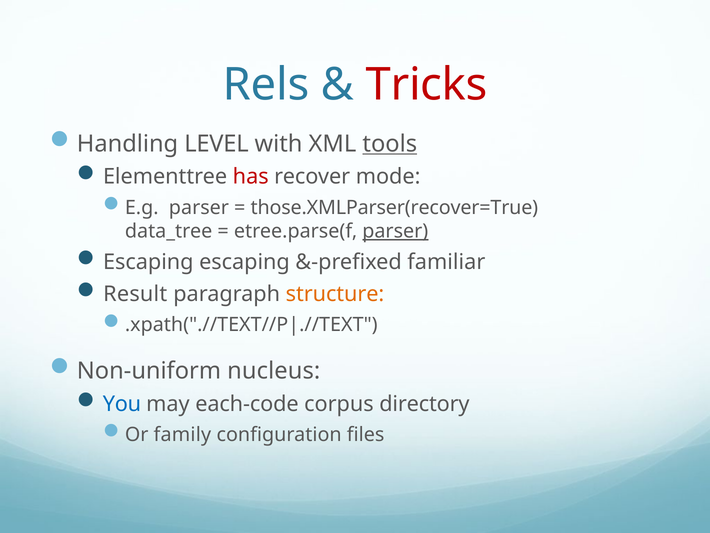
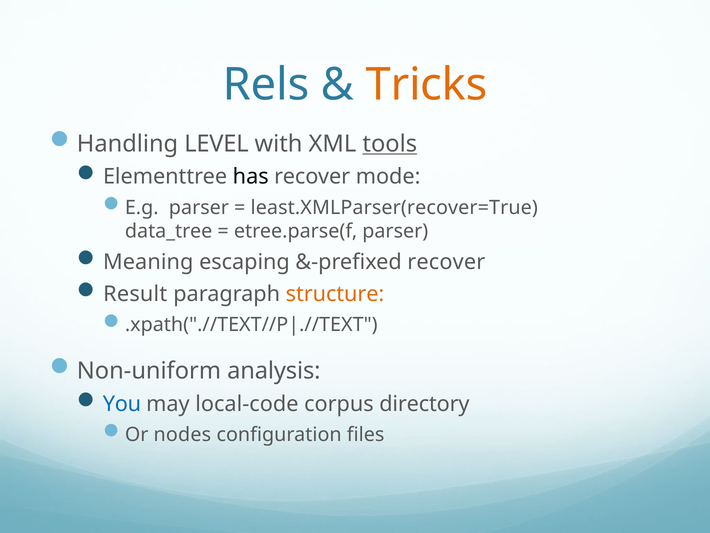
Tricks colour: red -> orange
has colour: red -> black
those.XMLParser(recover=True: those.XMLParser(recover=True -> least.XMLParser(recover=True
parser at (395, 231) underline: present -> none
Escaping at (148, 262): Escaping -> Meaning
&-prefixed familiar: familiar -> recover
nucleus: nucleus -> analysis
each-code: each-code -> local-code
family: family -> nodes
